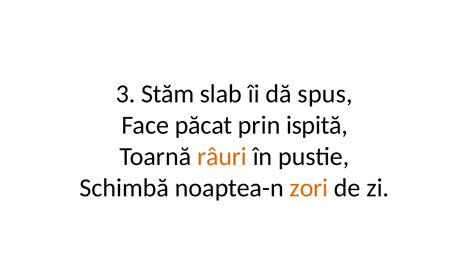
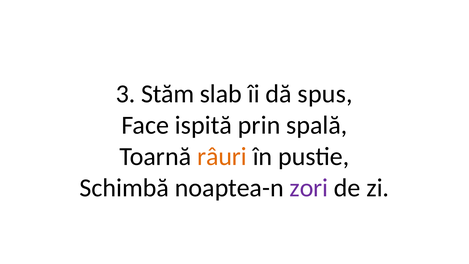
păcat: păcat -> ispită
ispită: ispită -> spală
zori colour: orange -> purple
